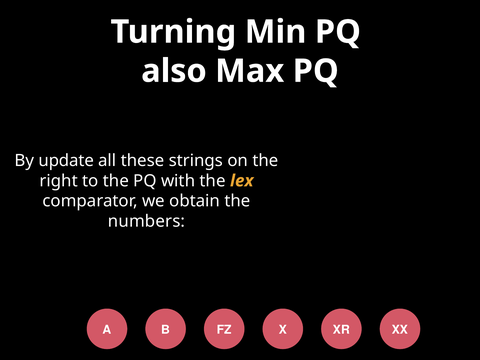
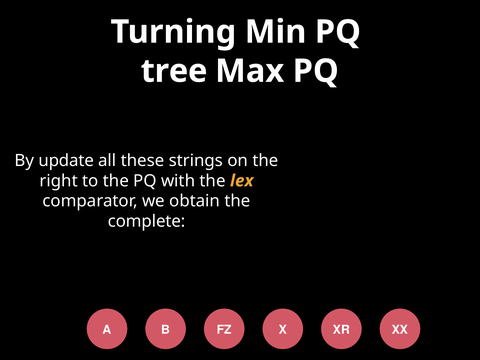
also: also -> tree
numbers: numbers -> complete
